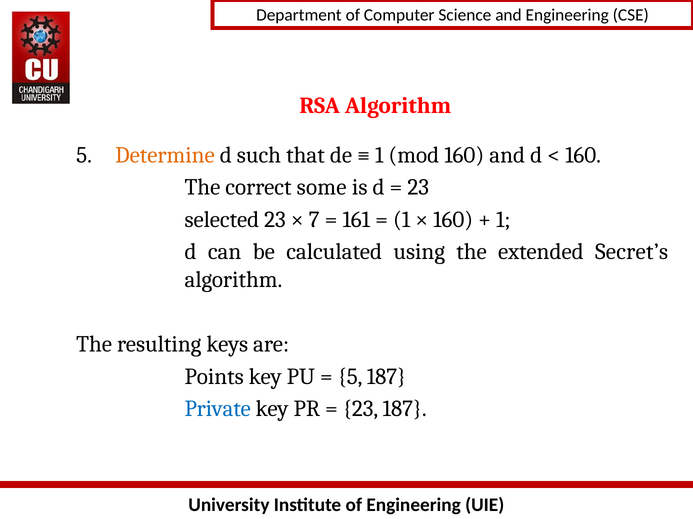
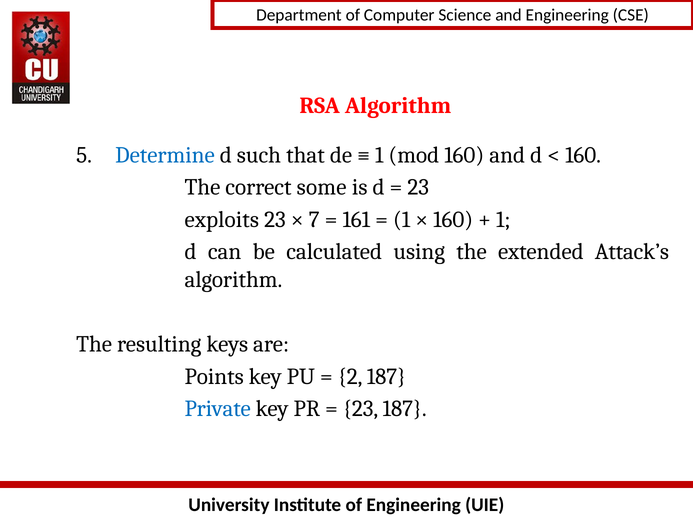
Determine colour: orange -> blue
selected: selected -> exploits
Secret’s: Secret’s -> Attack’s
5 at (350, 377): 5 -> 2
